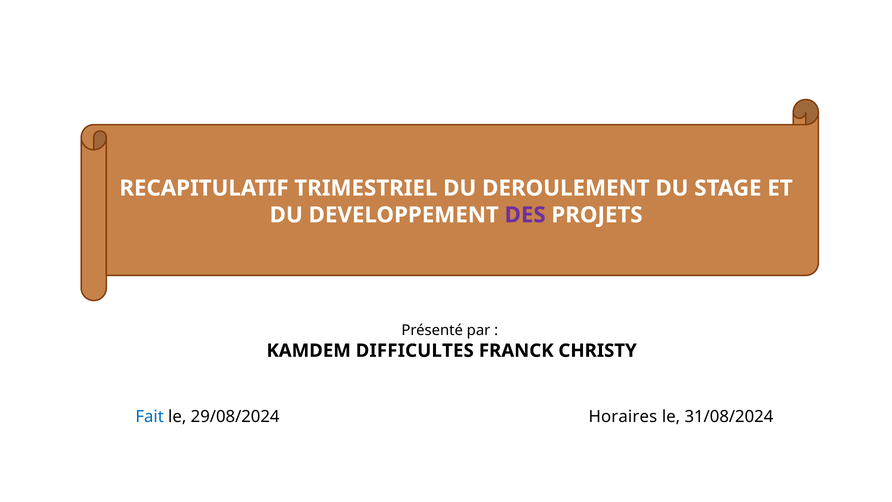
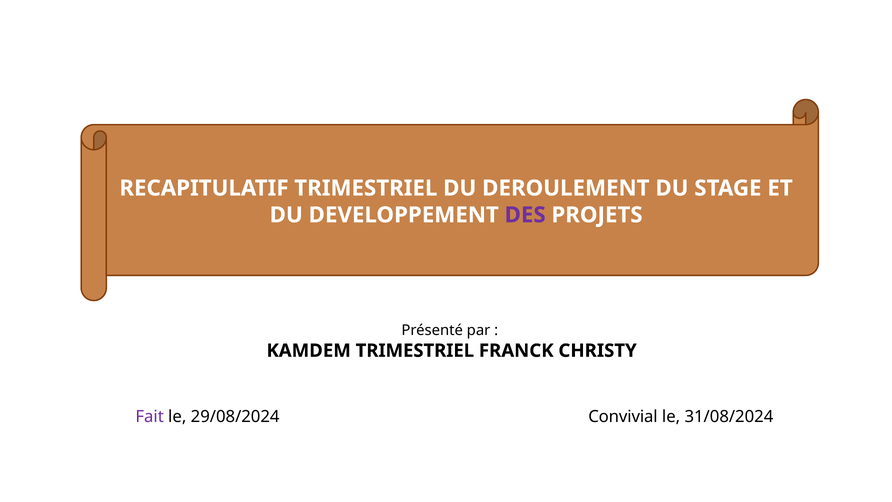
KAMDEM DIFFICULTES: DIFFICULTES -> TRIMESTRIEL
Fait colour: blue -> purple
Horaires: Horaires -> Convivial
